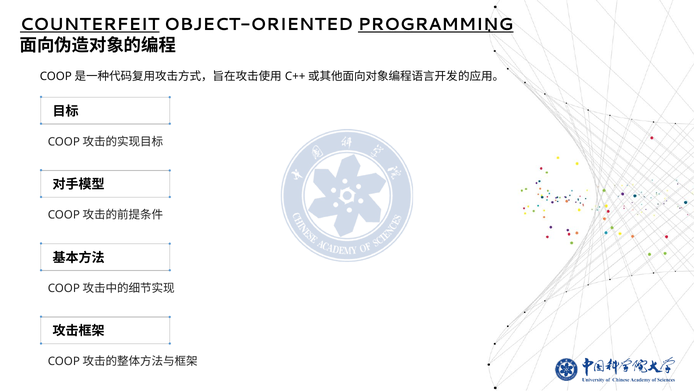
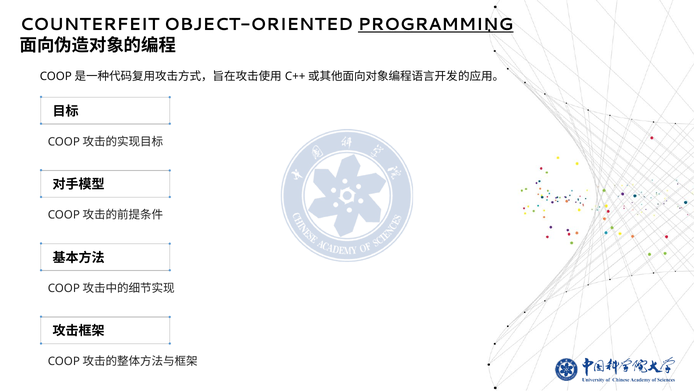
COUNTERFEIT underline: present -> none
